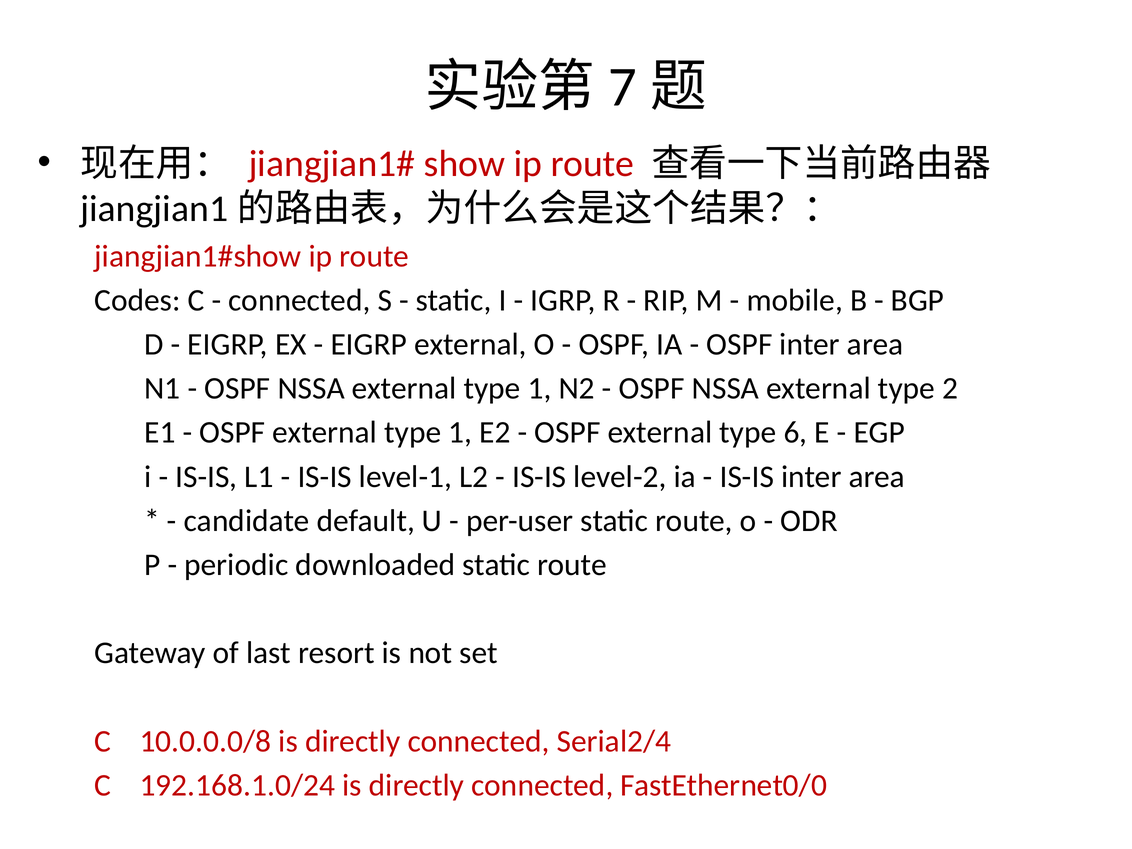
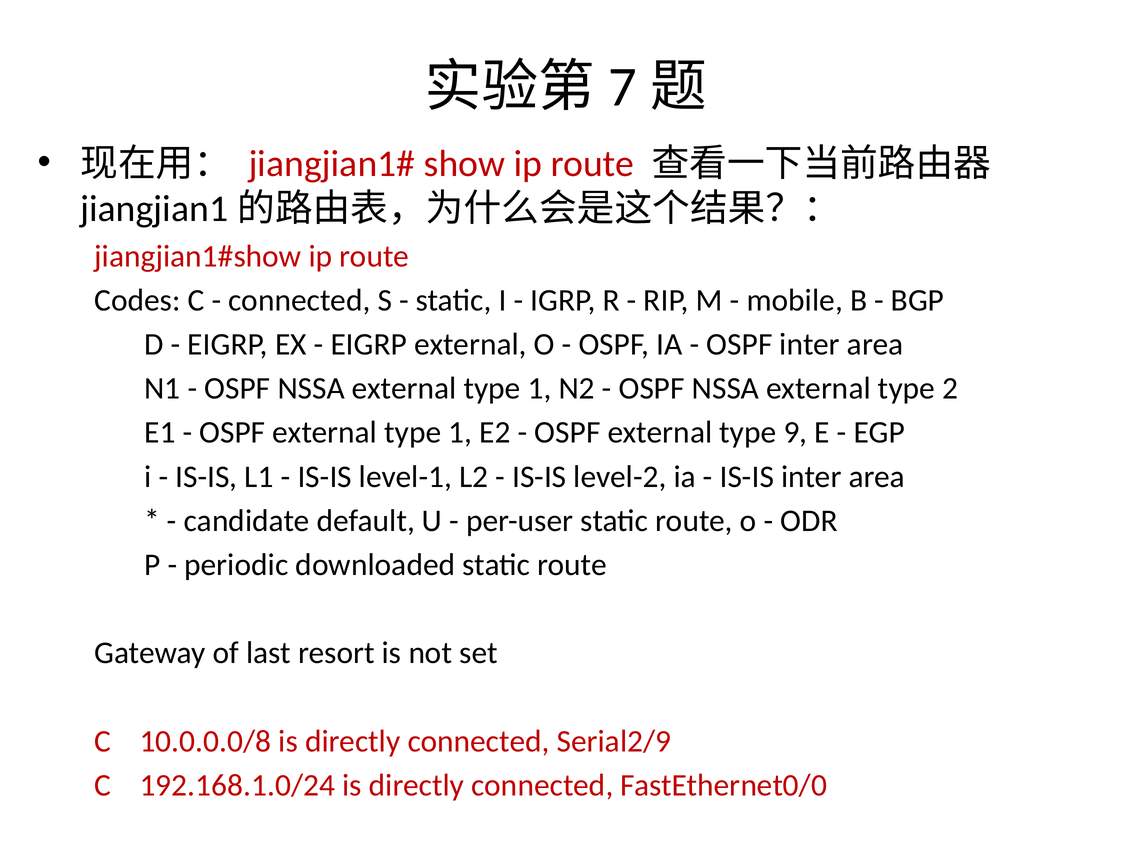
6: 6 -> 9
Serial2/4: Serial2/4 -> Serial2/9
